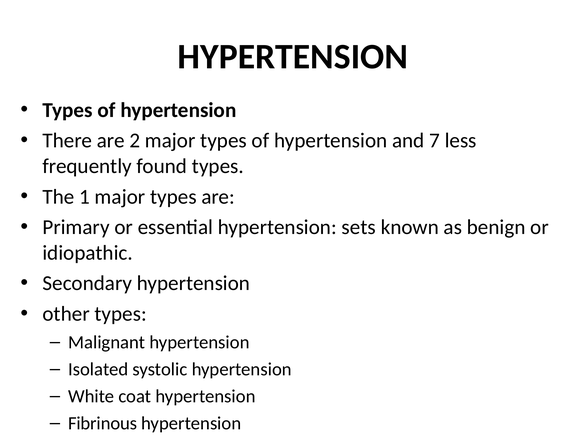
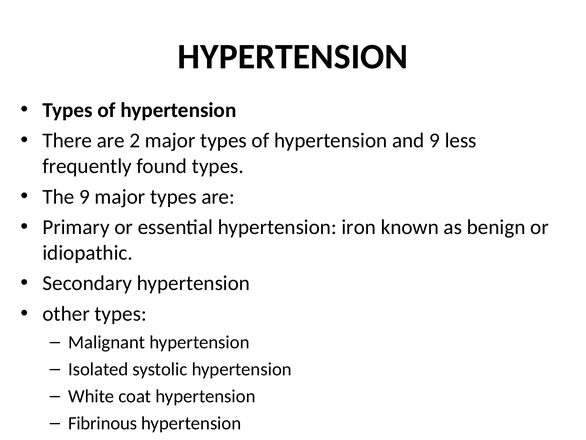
and 7: 7 -> 9
The 1: 1 -> 9
sets: sets -> iron
